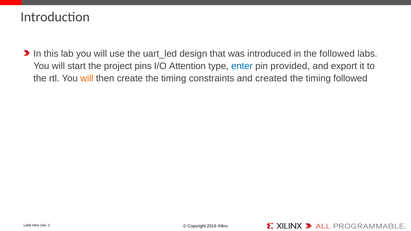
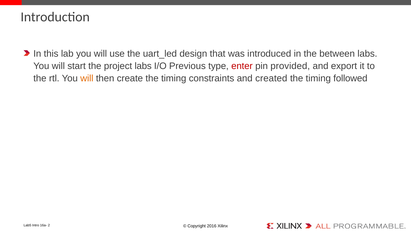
the followed: followed -> between
project pins: pins -> labs
Attention: Attention -> Previous
enter colour: blue -> red
